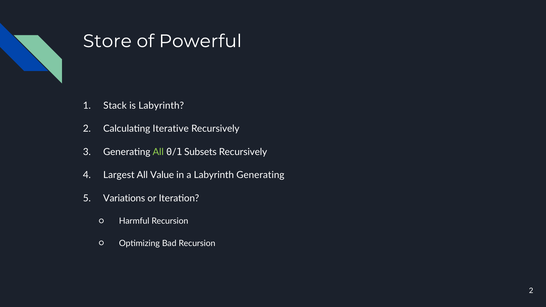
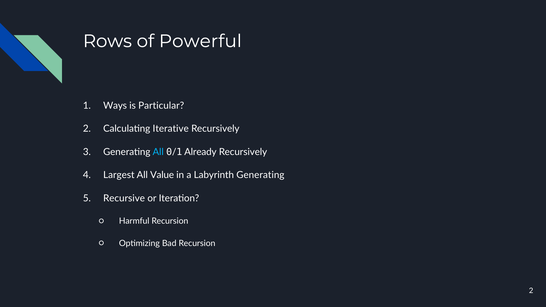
Store: Store -> Rows
Stack: Stack -> Ways
is Labyrinth: Labyrinth -> Particular
All at (158, 152) colour: light green -> light blue
Subsets: Subsets -> Already
Variations: Variations -> Recursive
